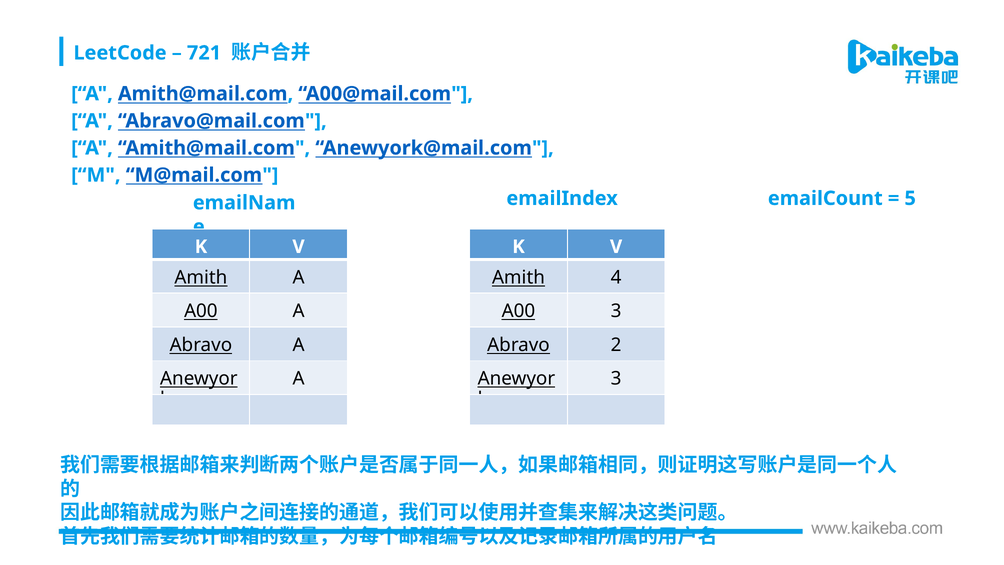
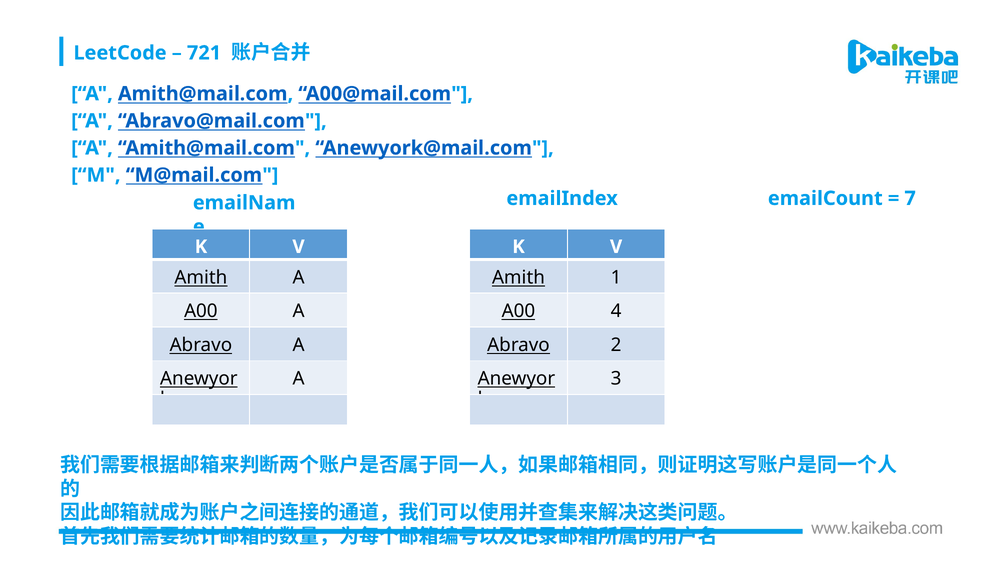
5: 5 -> 7
4: 4 -> 1
A00 3: 3 -> 4
